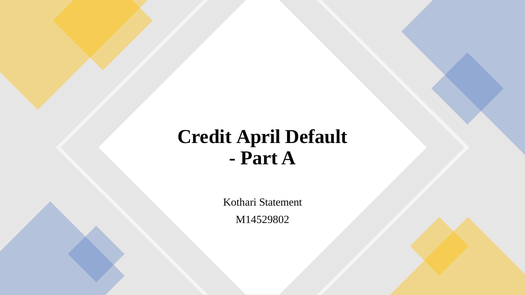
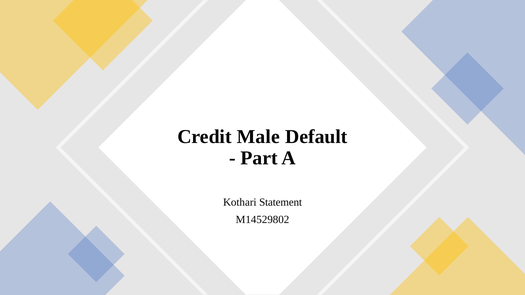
April: April -> Male
